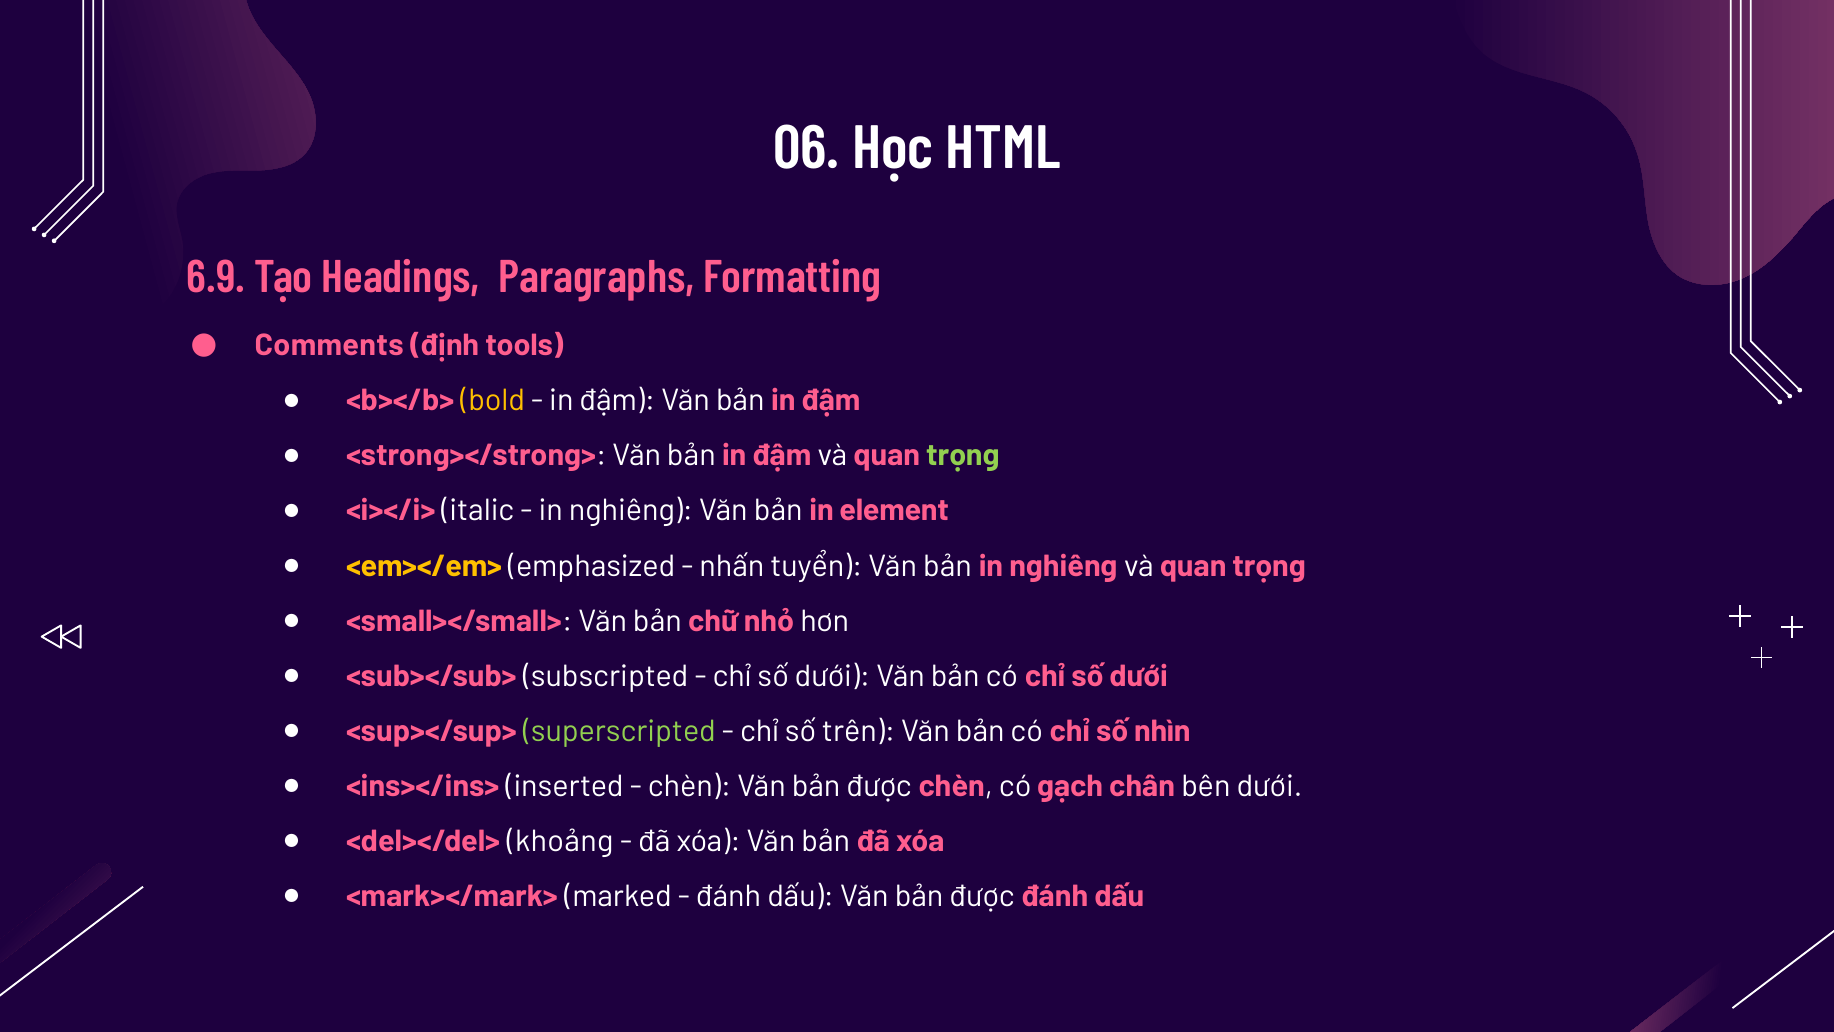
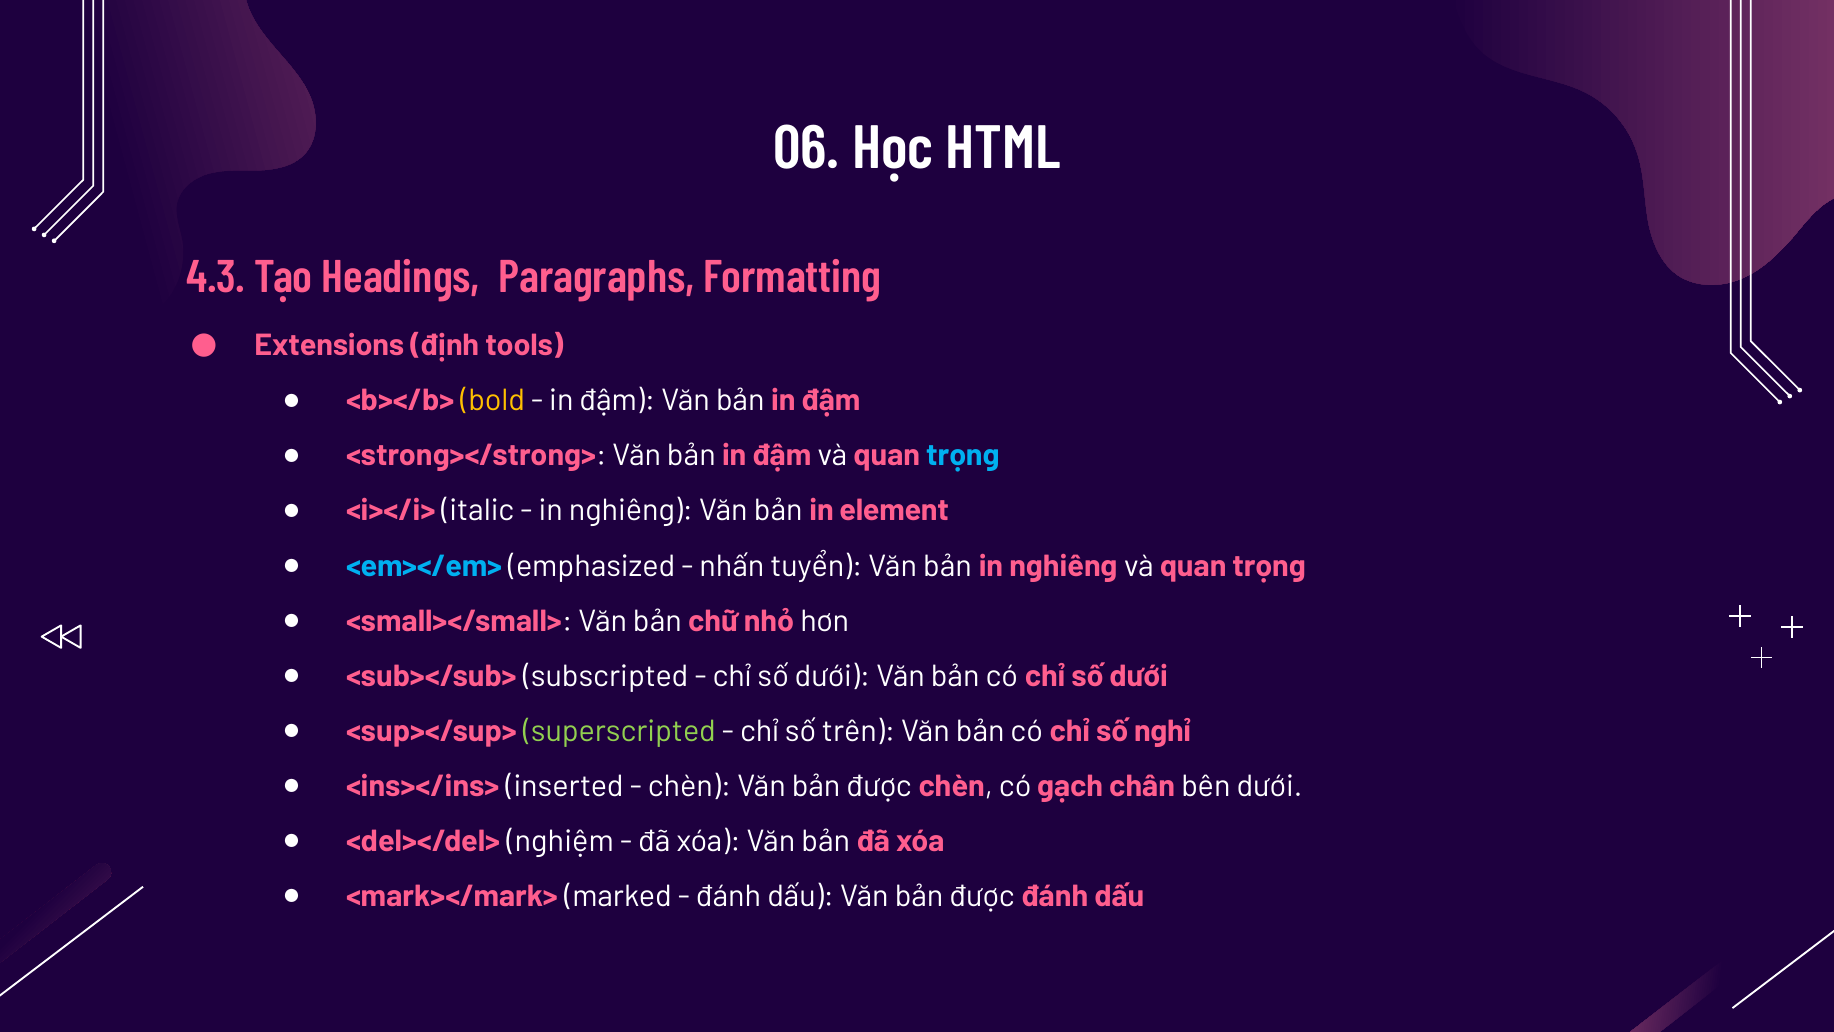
6.9: 6.9 -> 4.3
Comments: Comments -> Extensions
trọng at (963, 456) colour: light green -> light blue
<em></em> colour: yellow -> light blue
nhìn: nhìn -> nghỉ
khoảng: khoảng -> nghiệm
